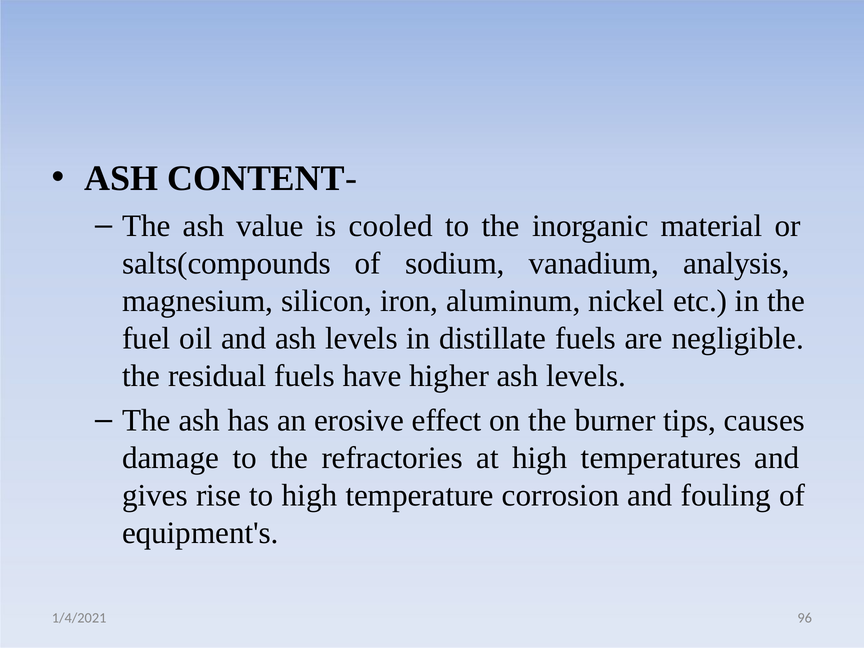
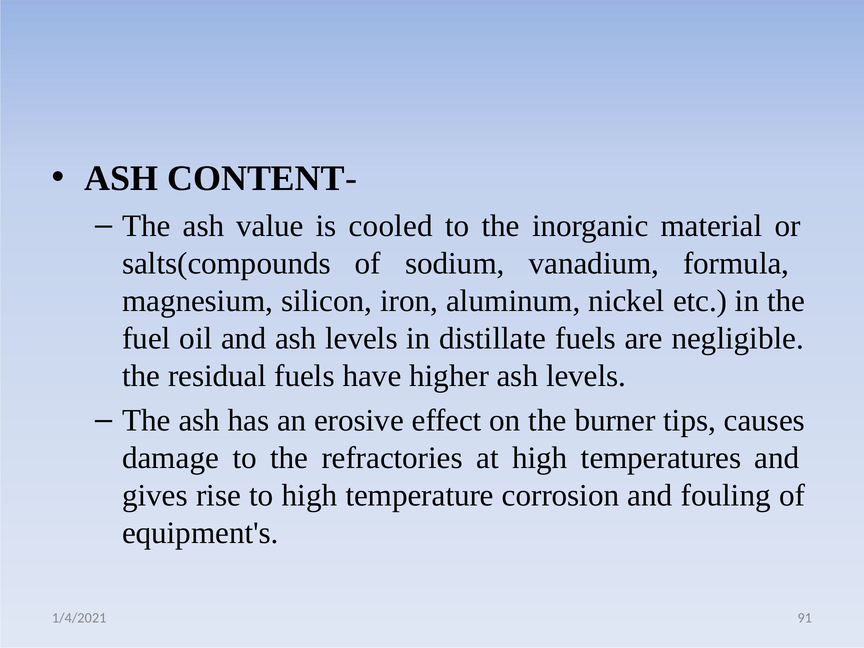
analysis: analysis -> formula
96: 96 -> 91
